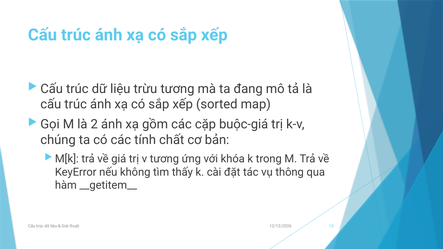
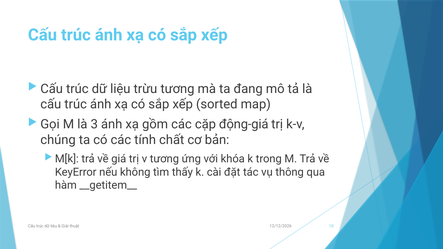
2: 2 -> 3
buộc-giá: buộc-giá -> động-giá
